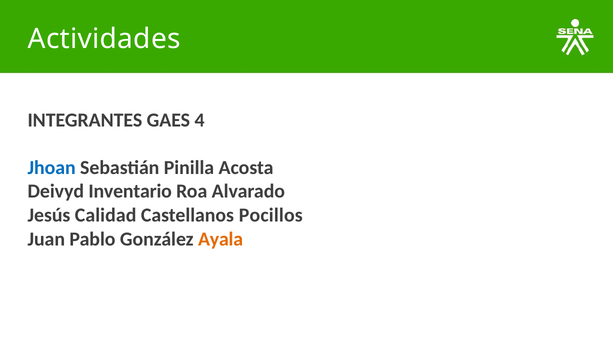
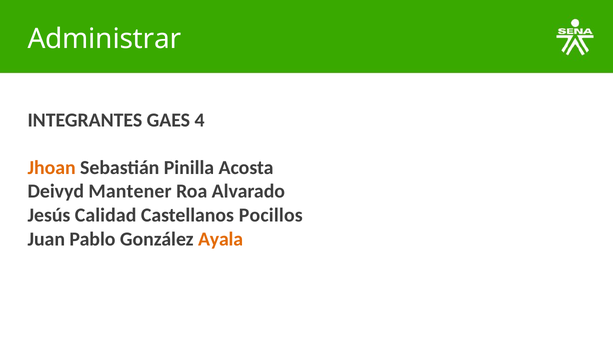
Actividades: Actividades -> Administrar
Jhoan colour: blue -> orange
Inventario: Inventario -> Mantener
